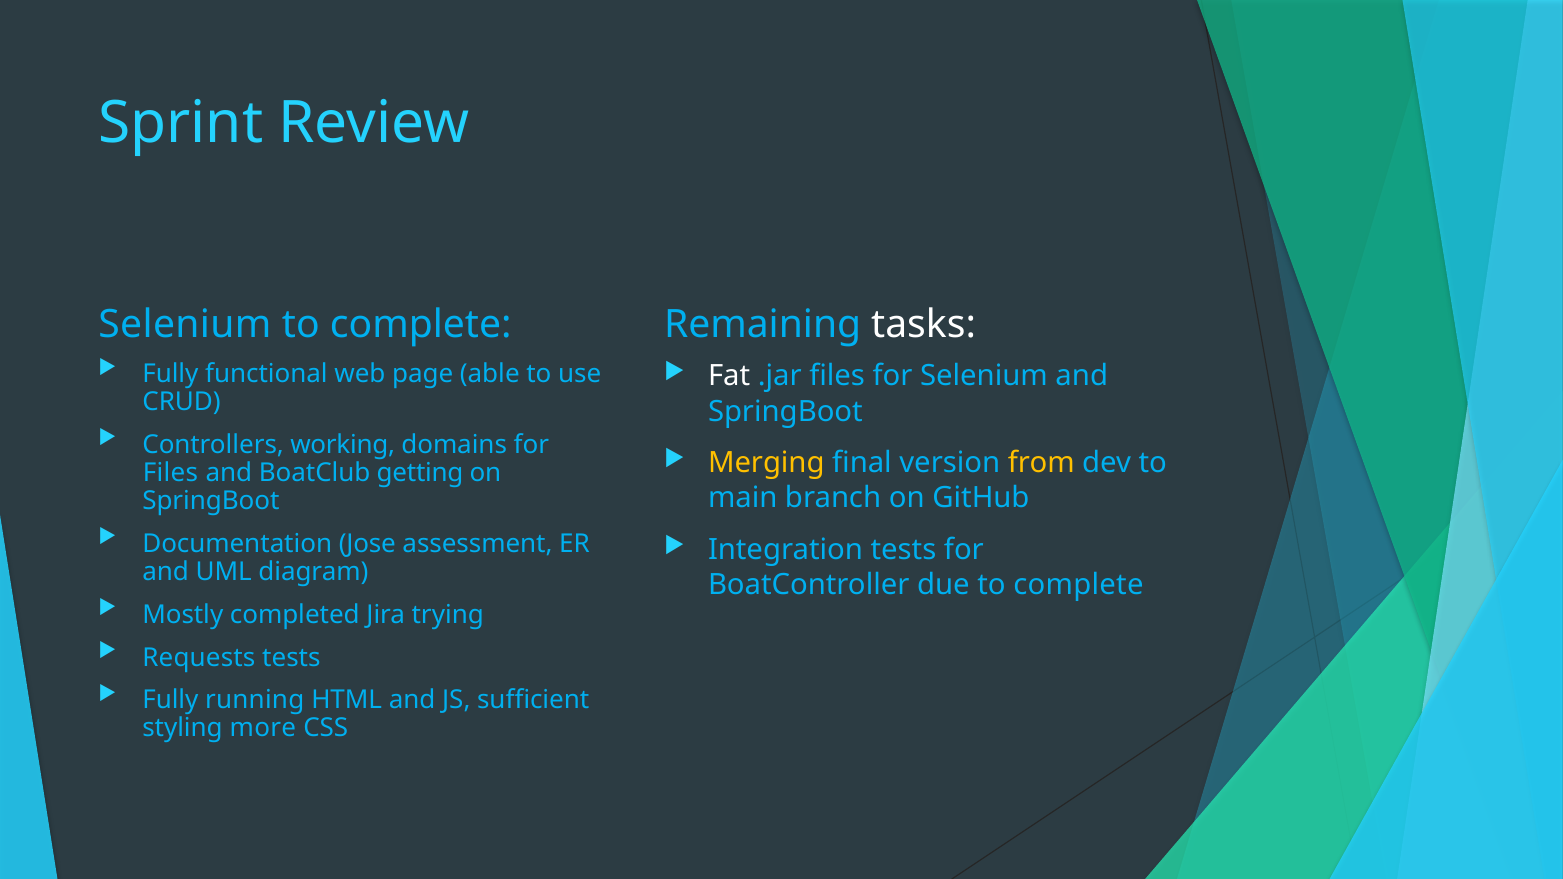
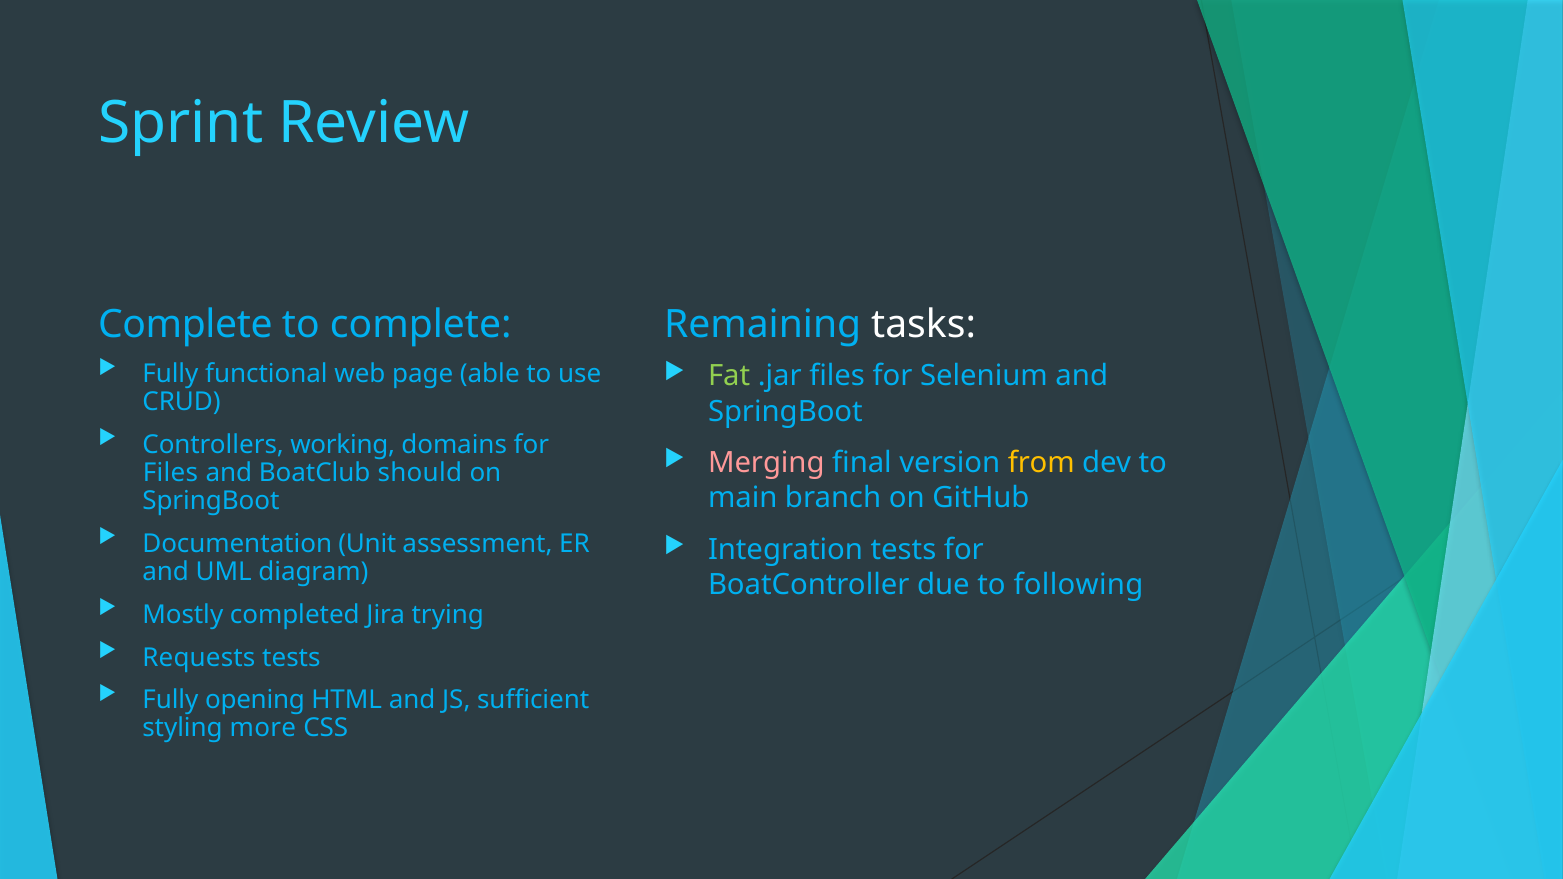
Selenium at (185, 324): Selenium -> Complete
Fat colour: white -> light green
Merging colour: yellow -> pink
getting: getting -> should
Jose: Jose -> Unit
due to complete: complete -> following
running: running -> opening
